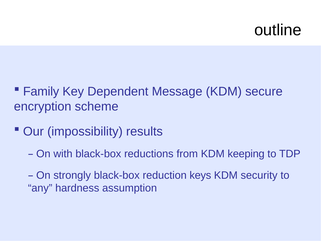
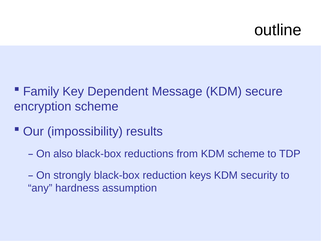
with: with -> also
KDM keeping: keeping -> scheme
